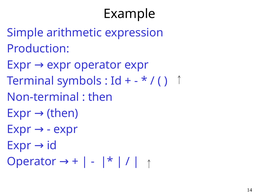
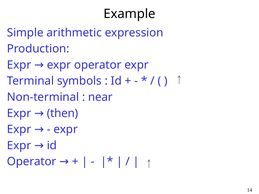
then at (100, 97): then -> near
